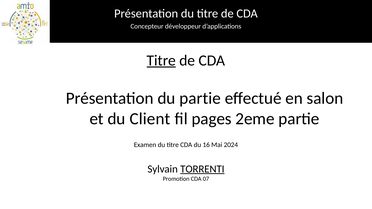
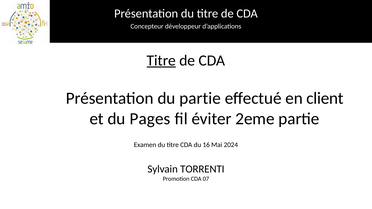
salon: salon -> client
Client: Client -> Pages
pages: pages -> éviter
TORRENTI underline: present -> none
